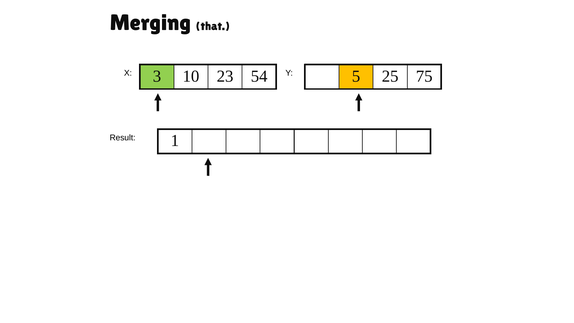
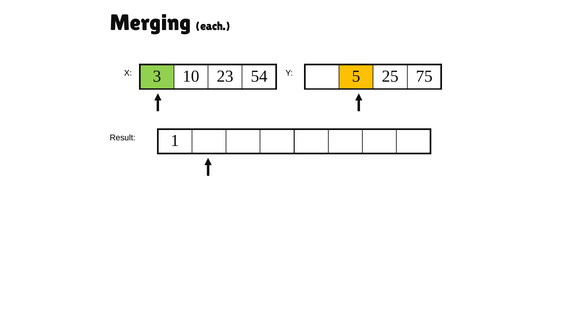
that: that -> each
